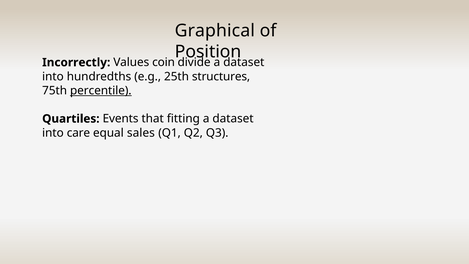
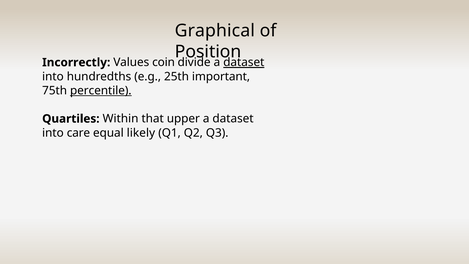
dataset at (244, 62) underline: none -> present
structures: structures -> important
Events: Events -> Within
fitting: fitting -> upper
sales: sales -> likely
